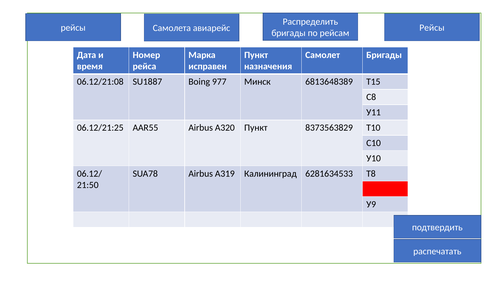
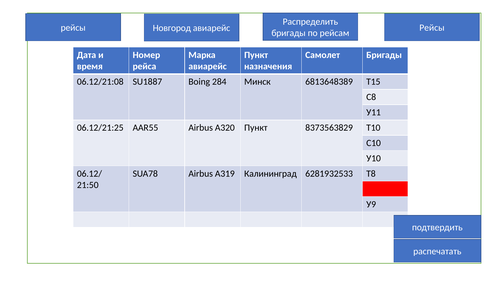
Самолета: Самолета -> Новгород
исправен at (208, 66): исправен -> авиарейс
977: 977 -> 284
6281634533: 6281634533 -> 6281932533
